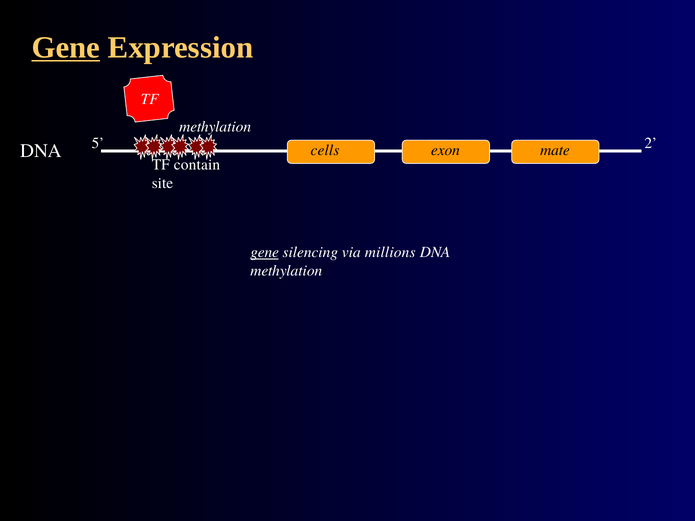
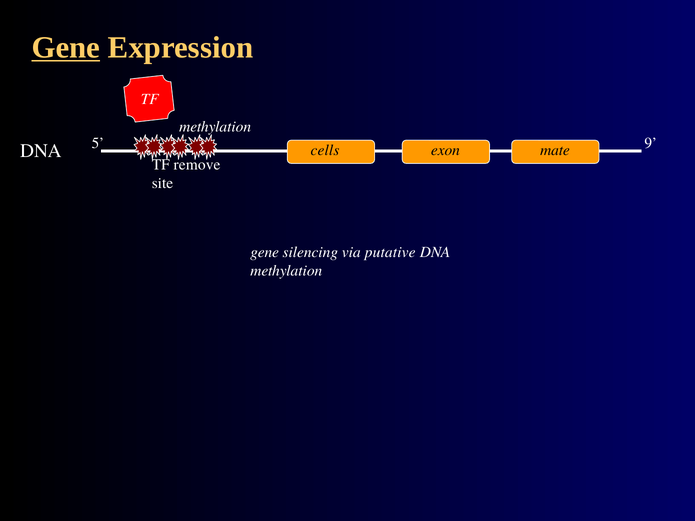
2: 2 -> 9
contain: contain -> remove
gene at (265, 252) underline: present -> none
millions: millions -> putative
